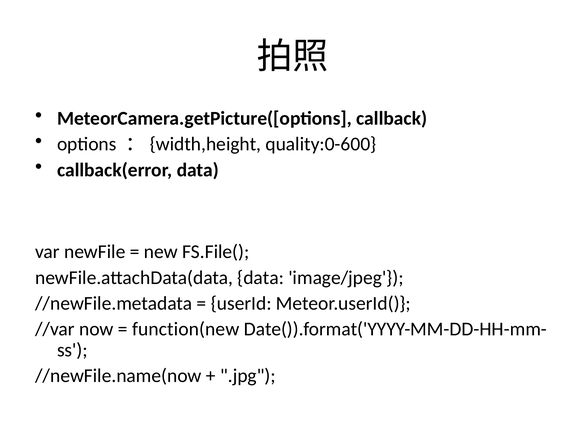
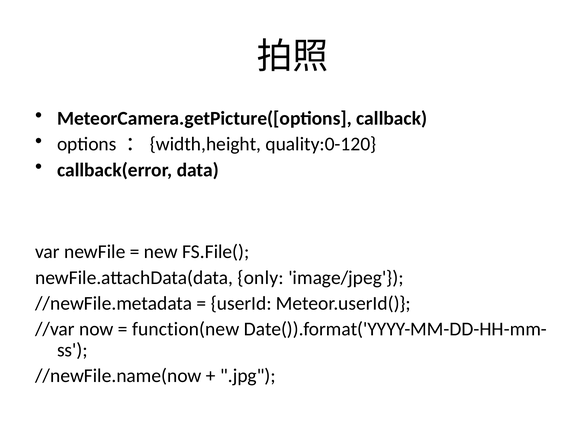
quality:0-600: quality:0-600 -> quality:0-120
newFile.attachData(data data: data -> only
